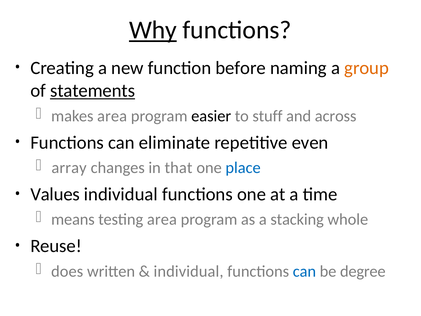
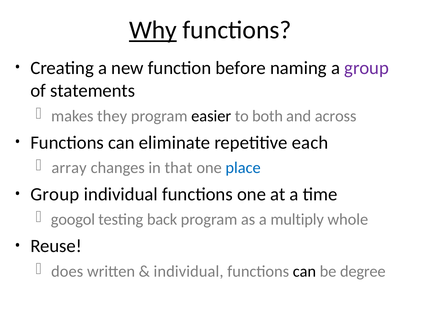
group at (367, 68) colour: orange -> purple
statements underline: present -> none
makes area: area -> they
stuff: stuff -> both
even: even -> each
Values at (55, 194): Values -> Group
means: means -> googol
testing area: area -> back
stacking: stacking -> multiply
can at (304, 271) colour: blue -> black
